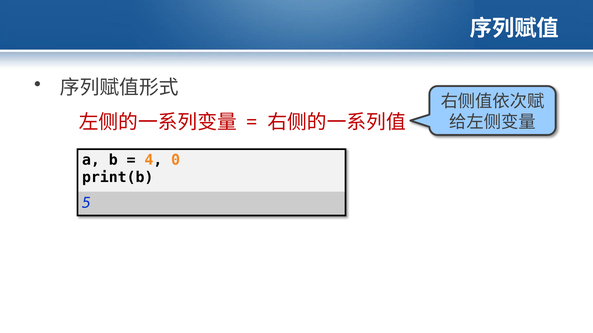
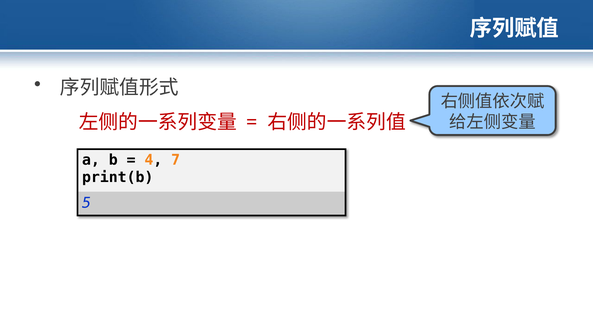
0: 0 -> 7
